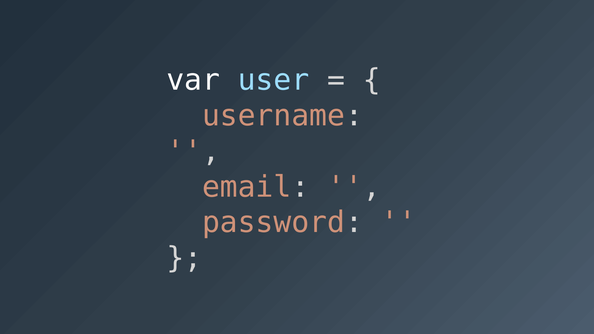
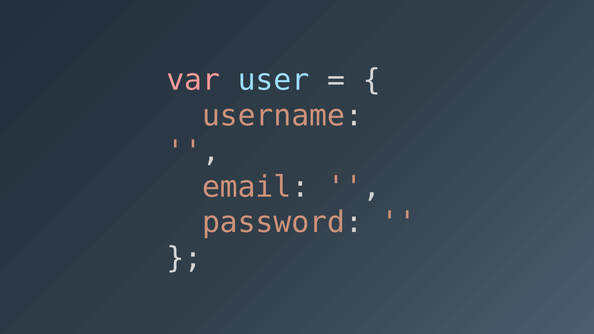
var colour: white -> pink
